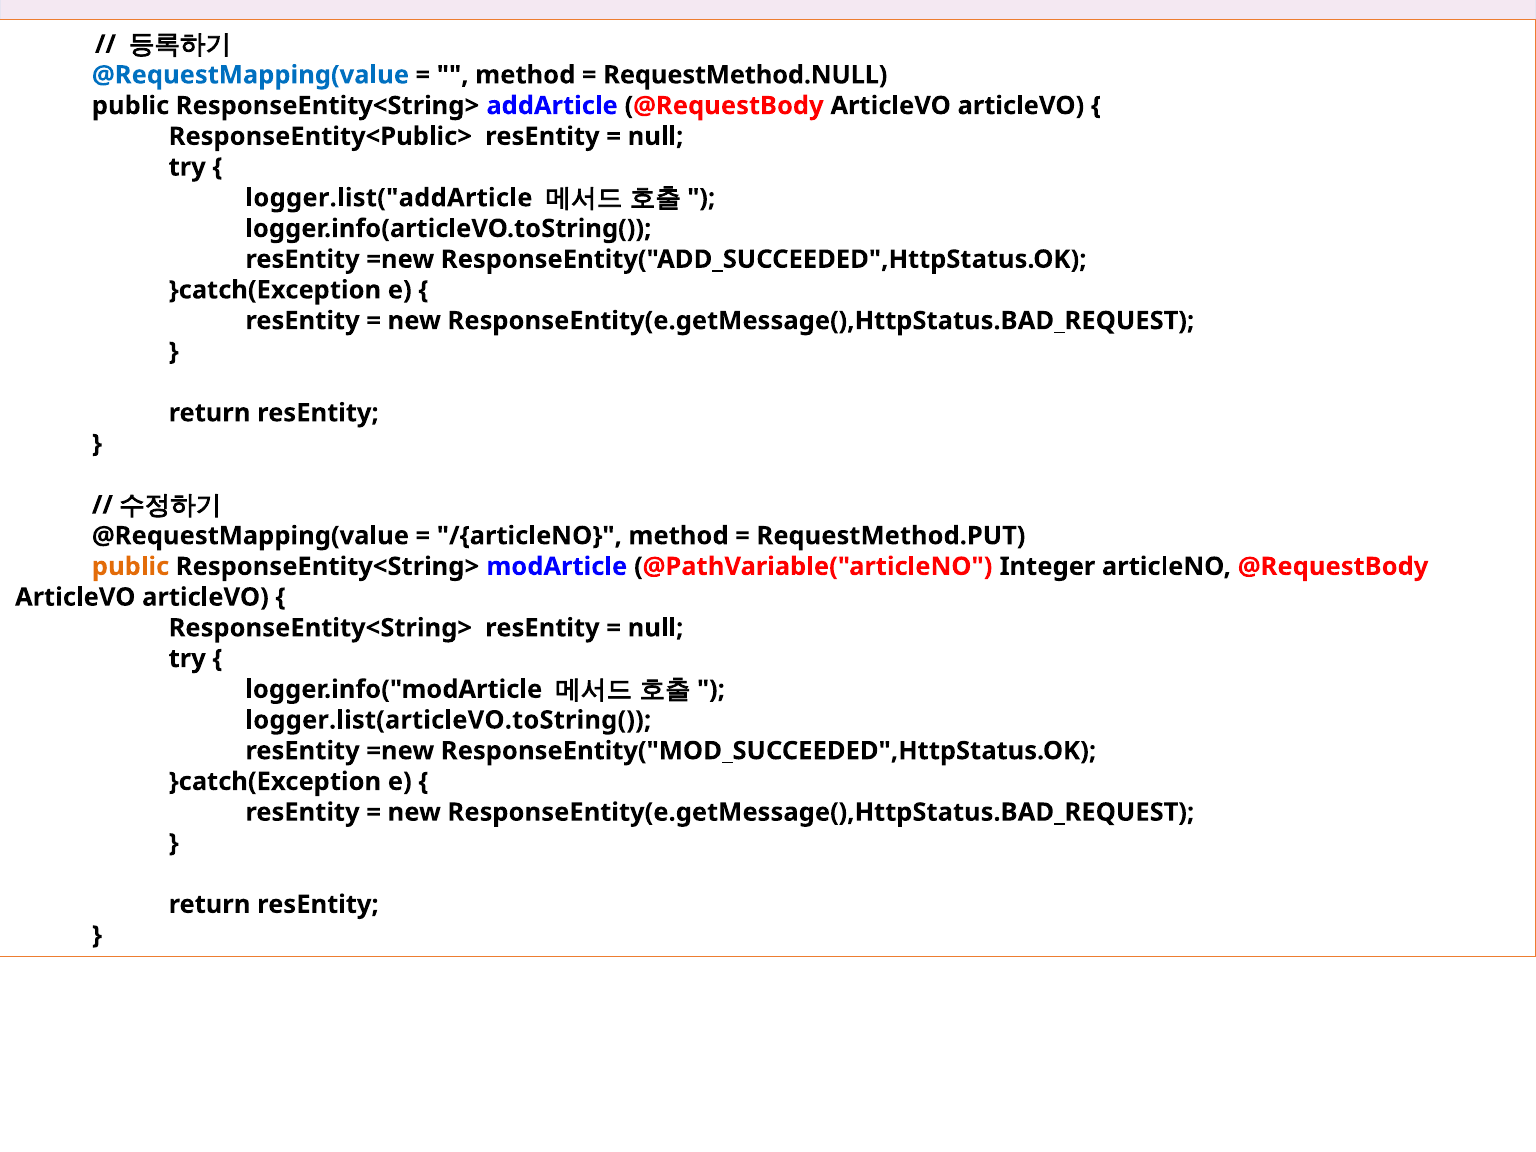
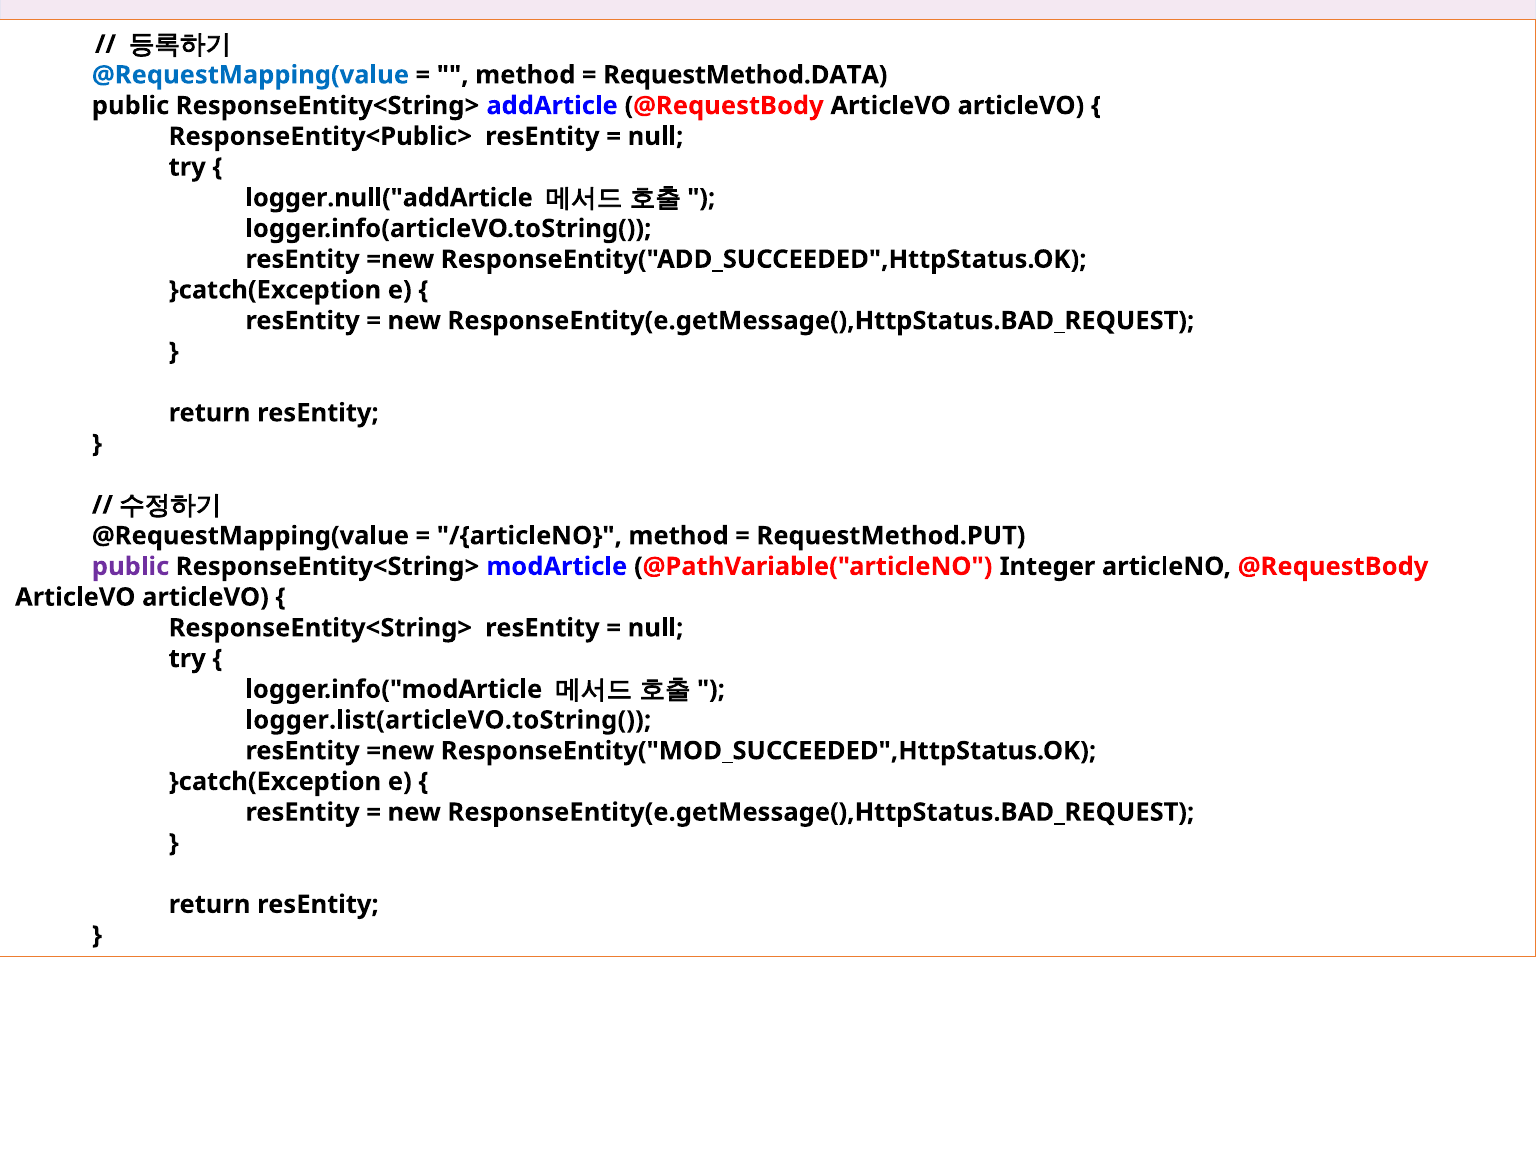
RequestMethod.NULL: RequestMethod.NULL -> RequestMethod.DATA
logger.list("addArticle: logger.list("addArticle -> logger.null("addArticle
public at (131, 567) colour: orange -> purple
